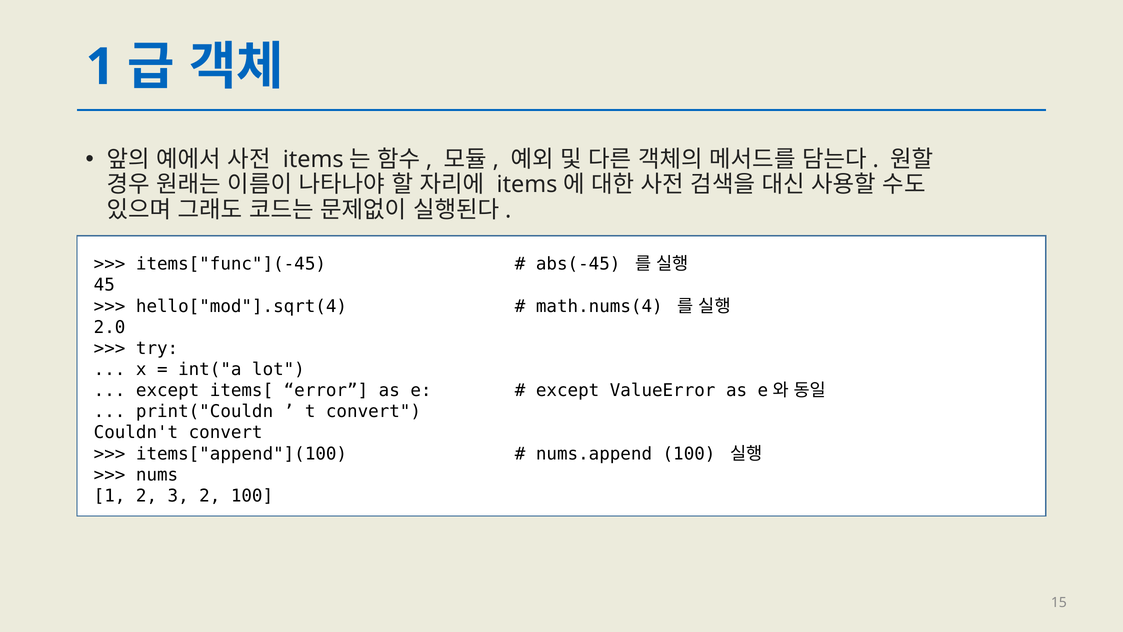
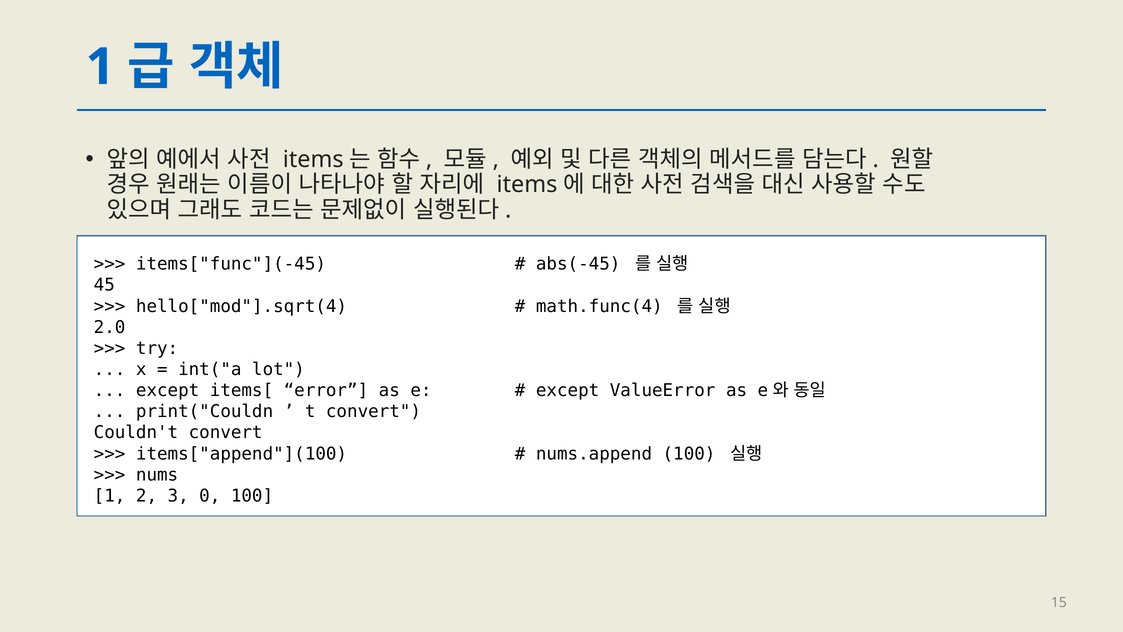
math.nums(4: math.nums(4 -> math.func(4
3 2: 2 -> 0
